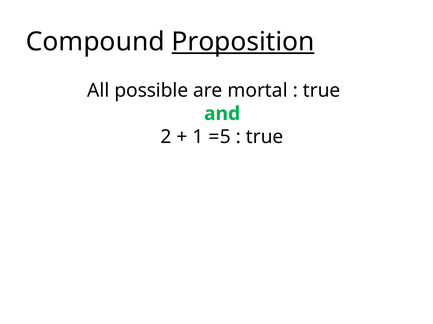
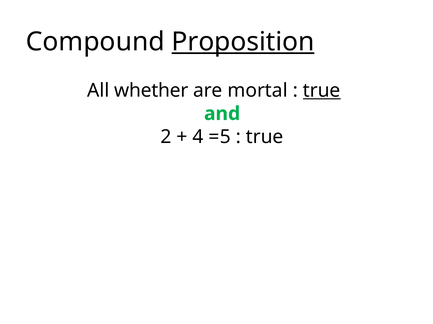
possible: possible -> whether
true at (322, 91) underline: none -> present
1: 1 -> 4
